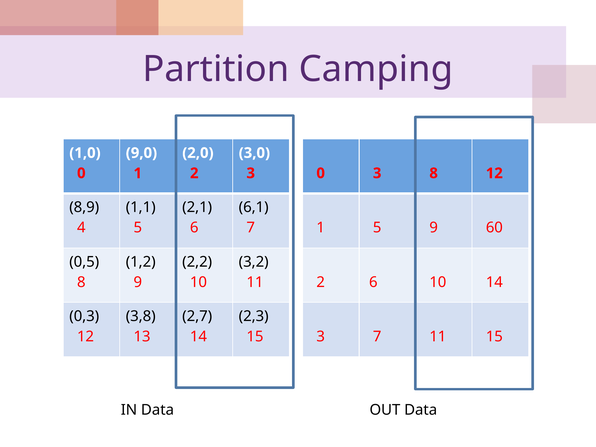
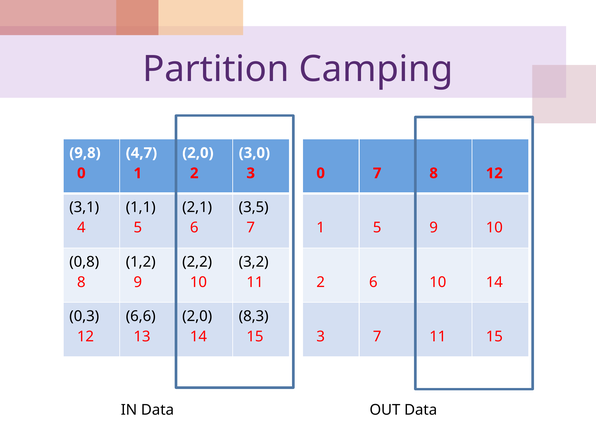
1,0: 1,0 -> 9,8
9,0: 9,0 -> 4,7
0 3: 3 -> 7
8,9: 8,9 -> 3,1
6,1: 6,1 -> 3,5
9 60: 60 -> 10
0,5: 0,5 -> 0,8
3,8: 3,8 -> 6,6
2,7 at (197, 316): 2,7 -> 2,0
2,3: 2,3 -> 8,3
